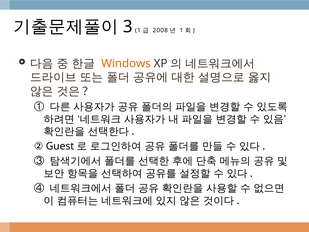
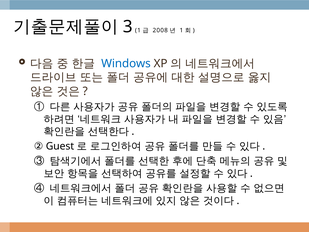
Windows colour: orange -> blue
